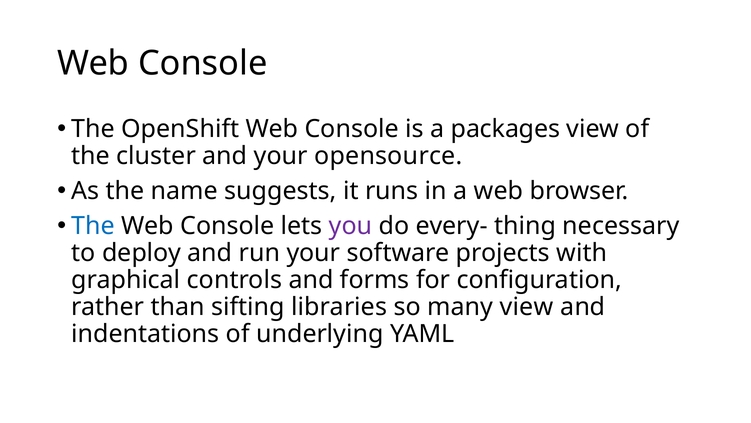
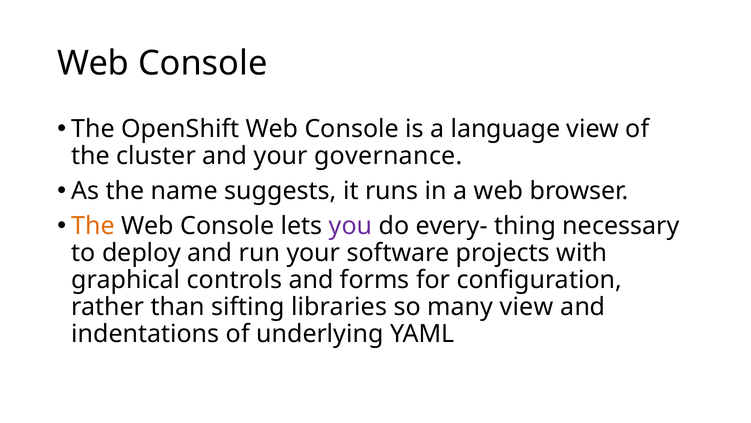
packages: packages -> language
opensource: opensource -> governance
The at (93, 225) colour: blue -> orange
